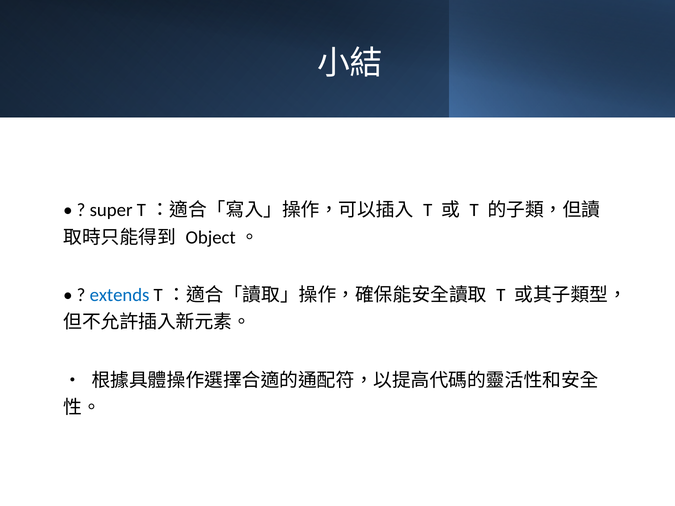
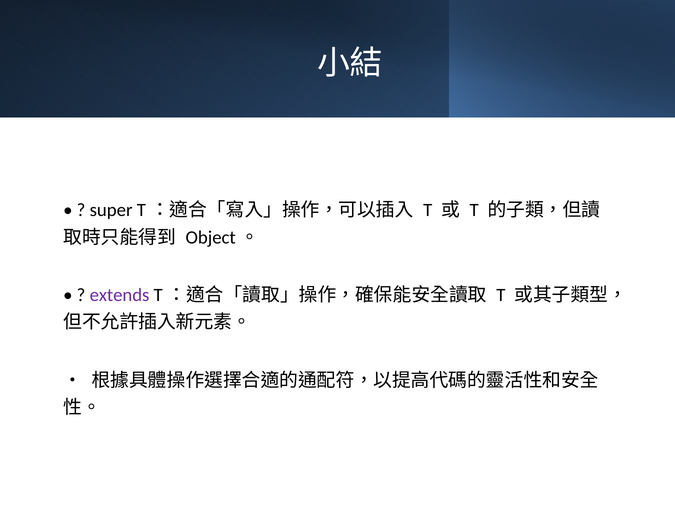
extends colour: blue -> purple
